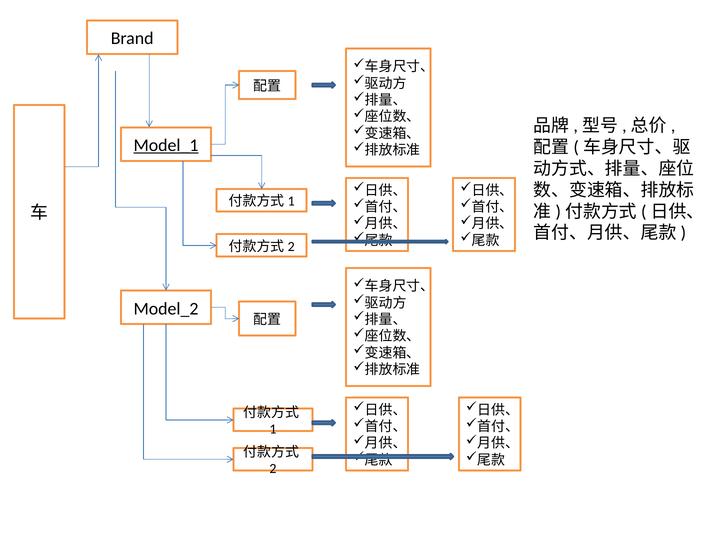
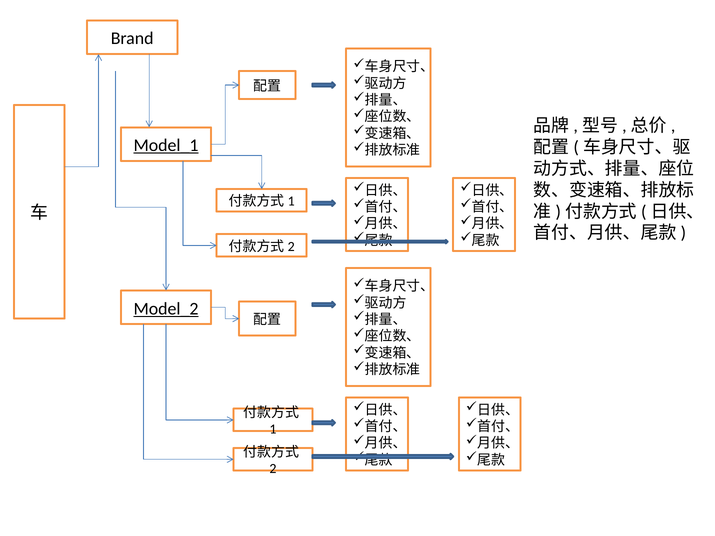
Model_2 underline: none -> present
